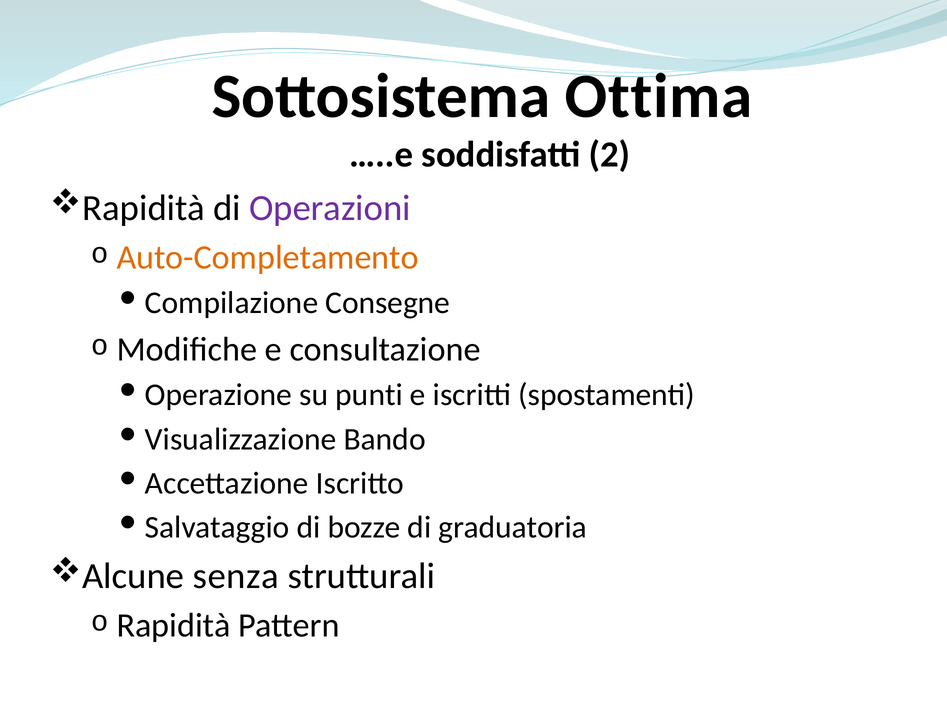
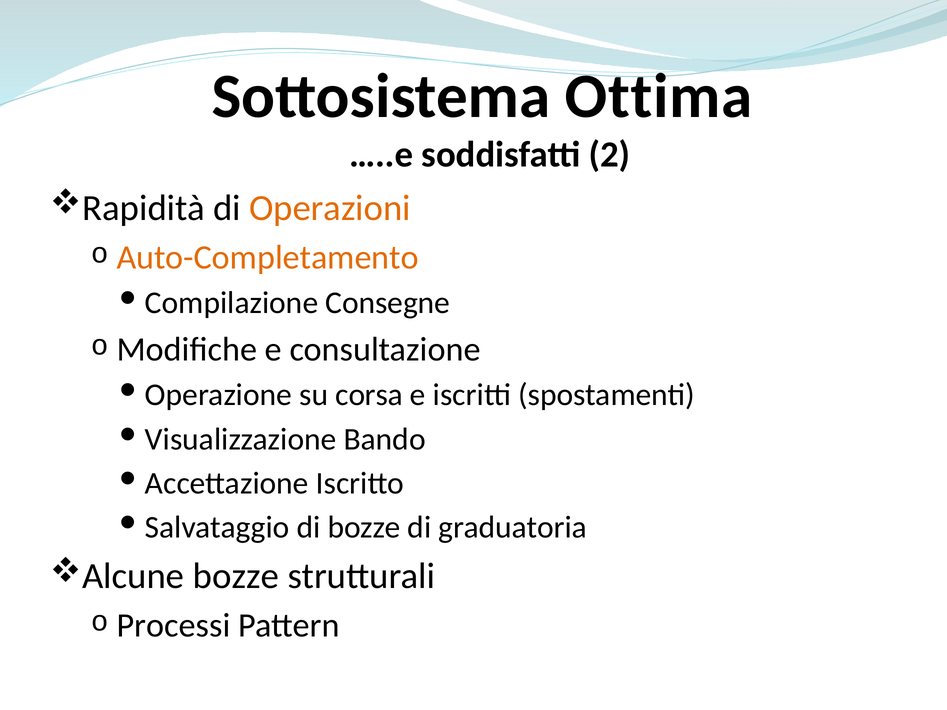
Operazioni colour: purple -> orange
punti: punti -> corsa
Alcune senza: senza -> bozze
Rapidità at (174, 626): Rapidità -> Processi
